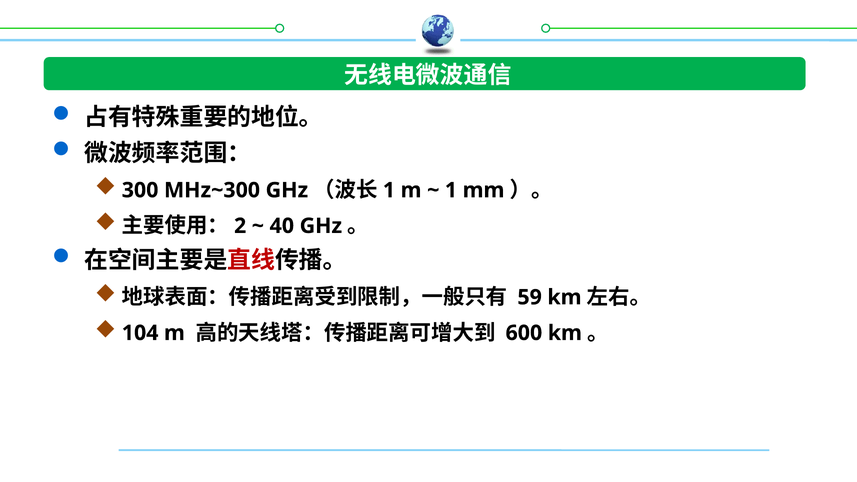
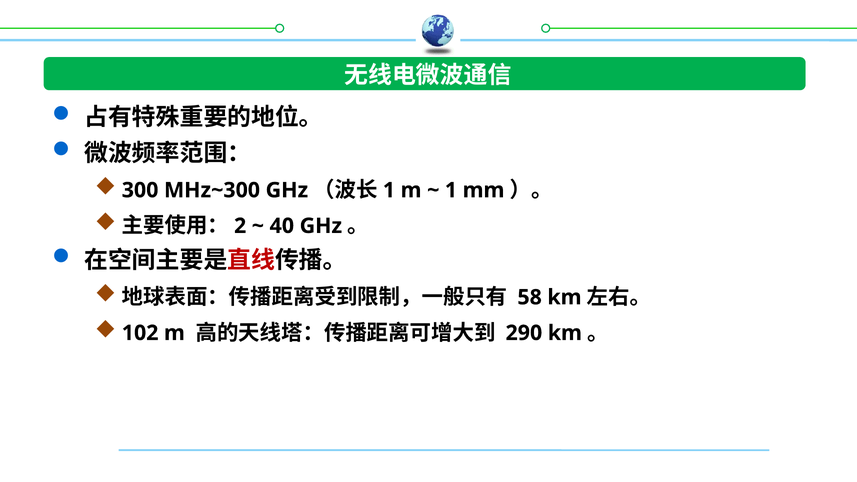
59: 59 -> 58
104: 104 -> 102
600: 600 -> 290
